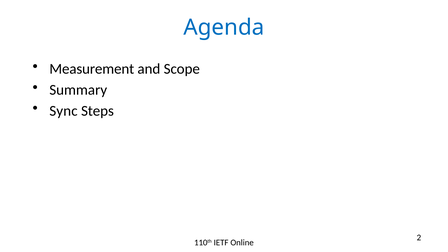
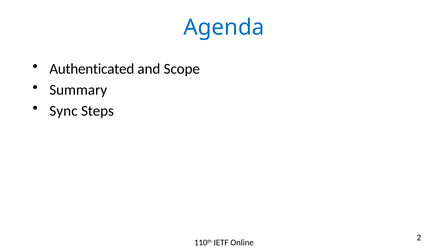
Measurement: Measurement -> Authenticated
